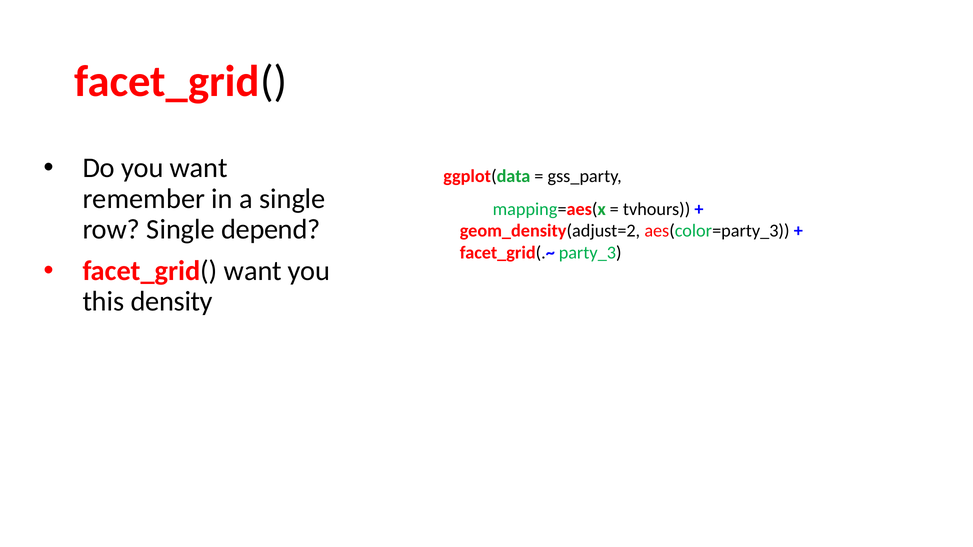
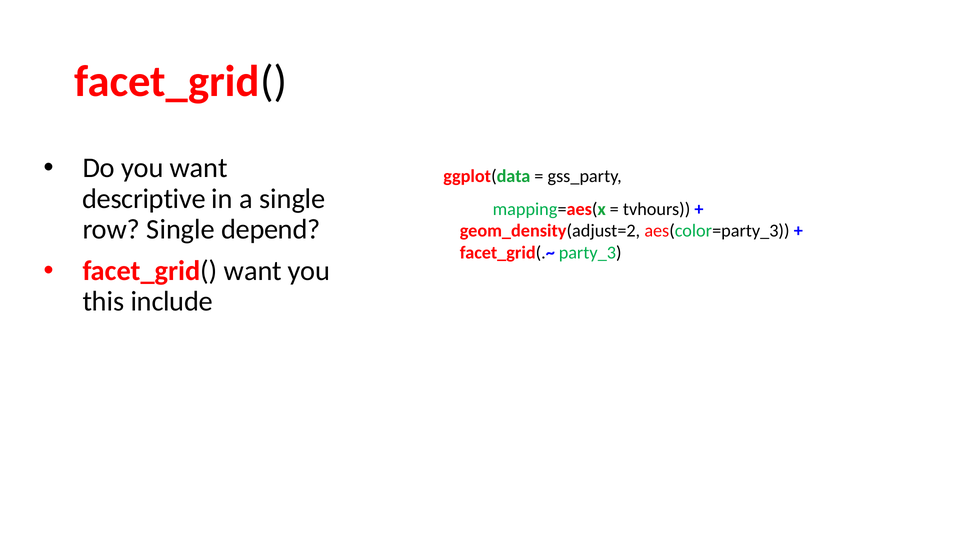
remember: remember -> descriptive
density: density -> include
